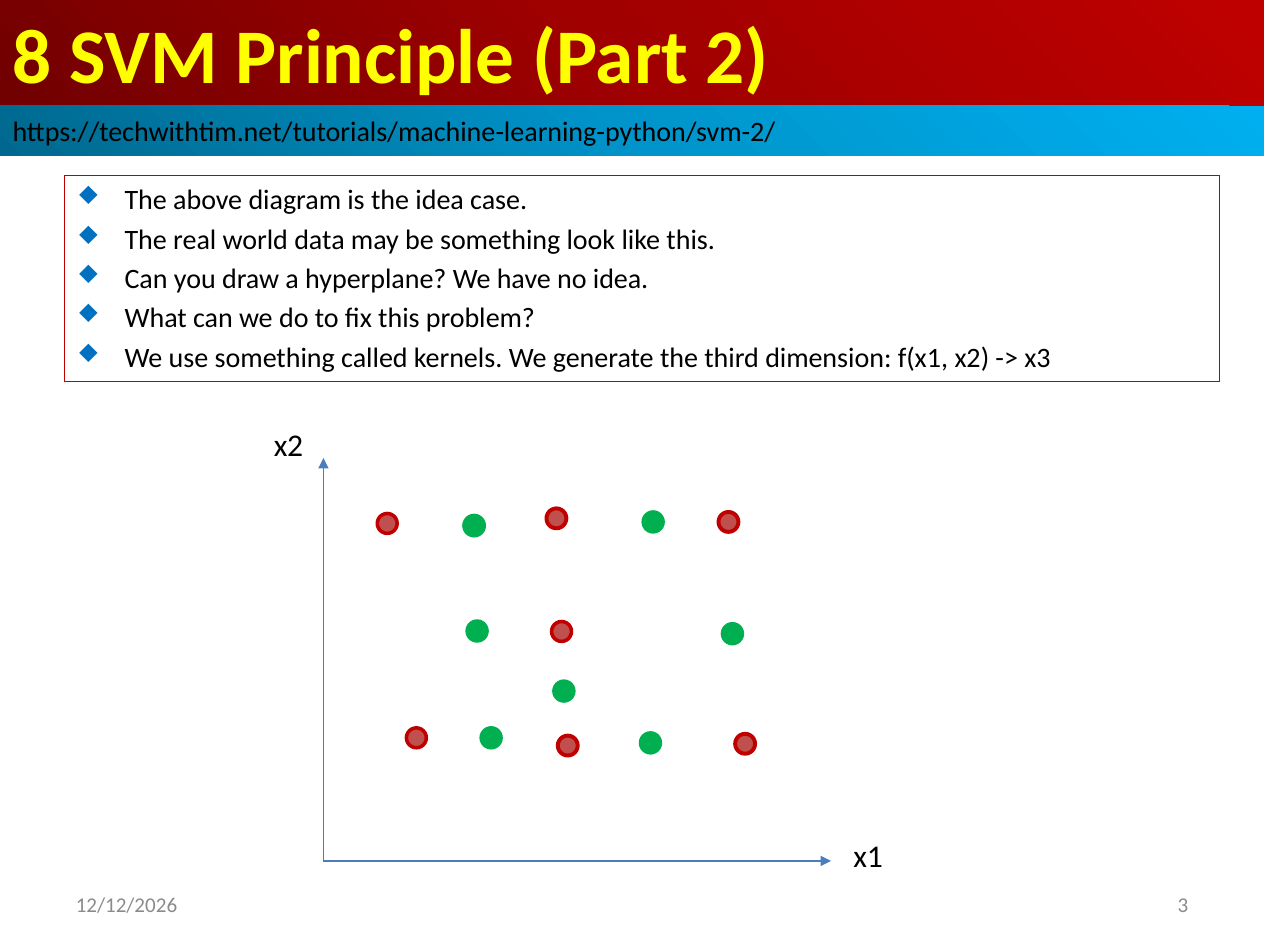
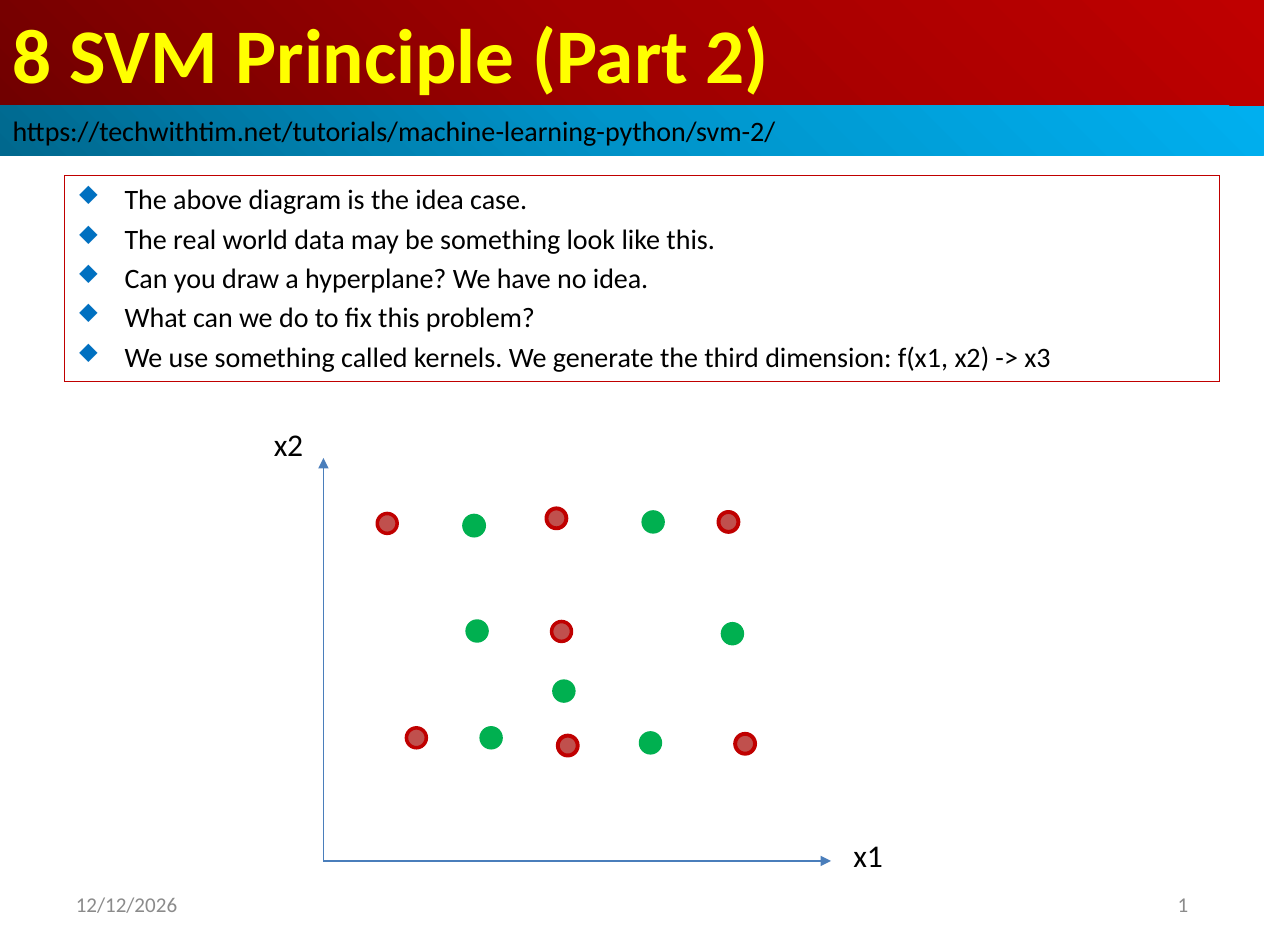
3: 3 -> 1
